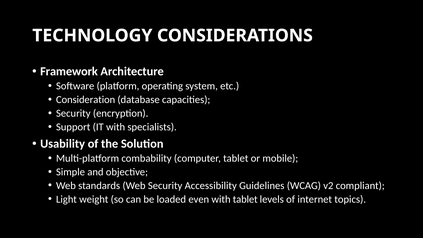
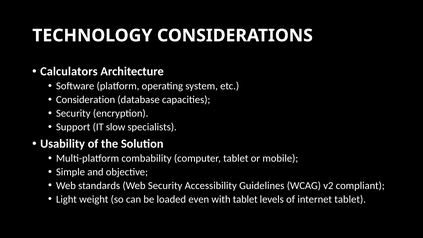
Framework: Framework -> Calculators
IT with: with -> slow
internet topics: topics -> tablet
